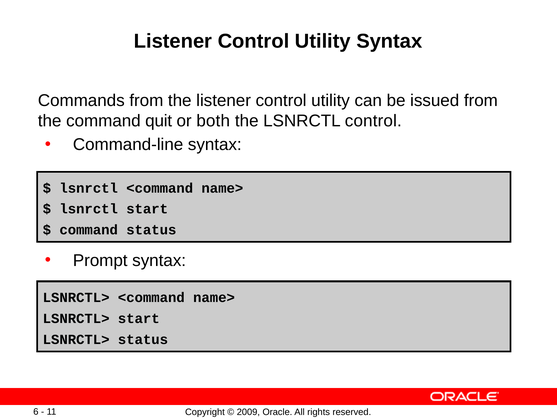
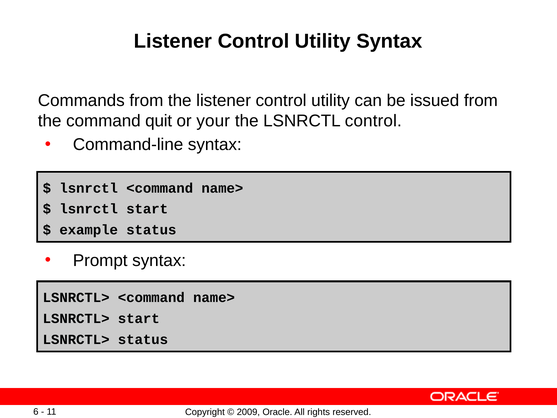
both: both -> your
command at (89, 230): command -> example
